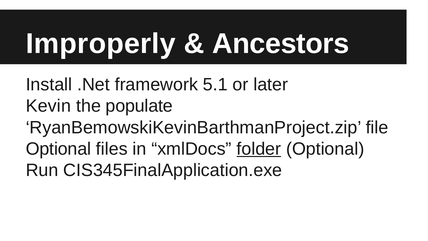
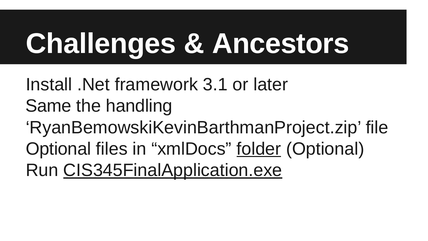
Improperly: Improperly -> Challenges
5.1: 5.1 -> 3.1
Kevin: Kevin -> Same
populate: populate -> handling
CIS345FinalApplication.exe underline: none -> present
